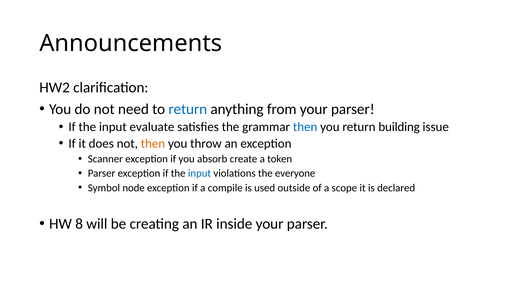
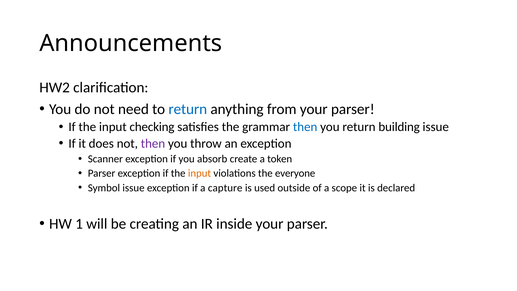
evaluate: evaluate -> checking
then at (153, 143) colour: orange -> purple
input at (200, 173) colour: blue -> orange
Symbol node: node -> issue
compile: compile -> capture
8: 8 -> 1
